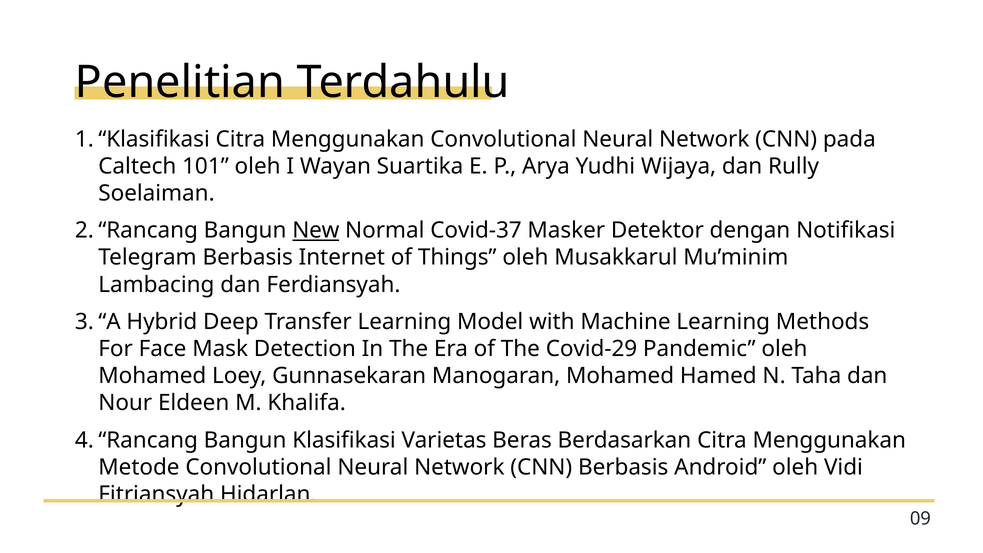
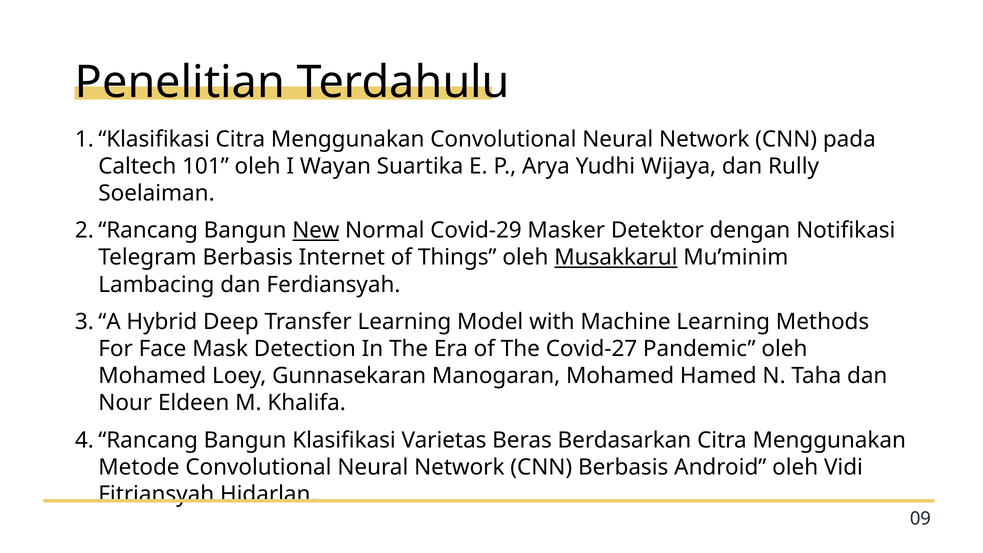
Covid-37: Covid-37 -> Covid-29
Musakkarul underline: none -> present
Covid-29: Covid-29 -> Covid-27
